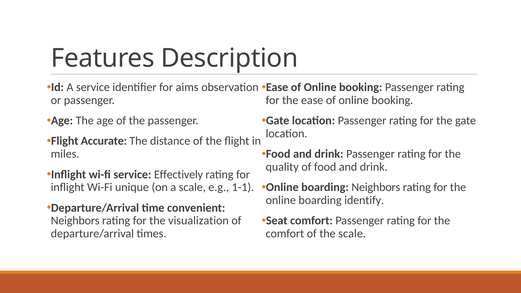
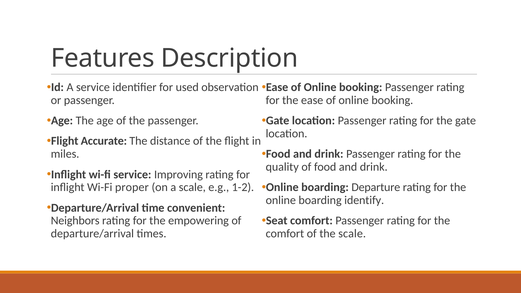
aims: aims -> used
Effectively: Effectively -> Improving
boarding Neighbors: Neighbors -> Departure
unique: unique -> proper
1-1: 1-1 -> 1-2
visualization: visualization -> empowering
